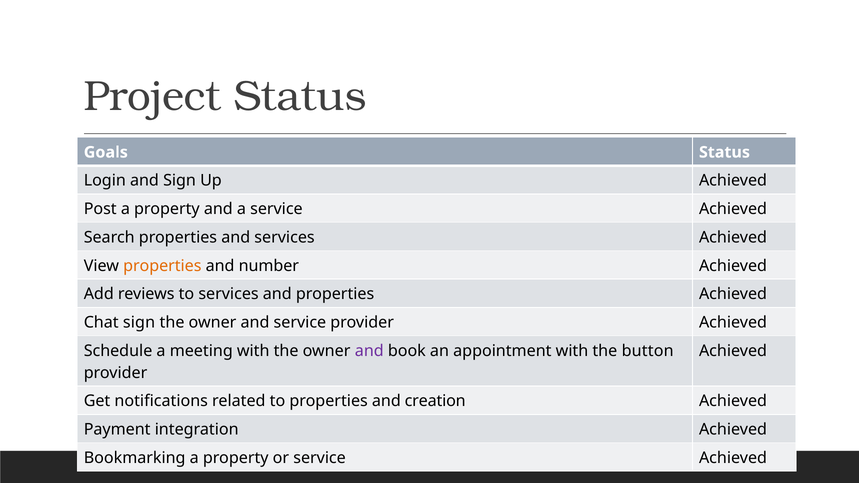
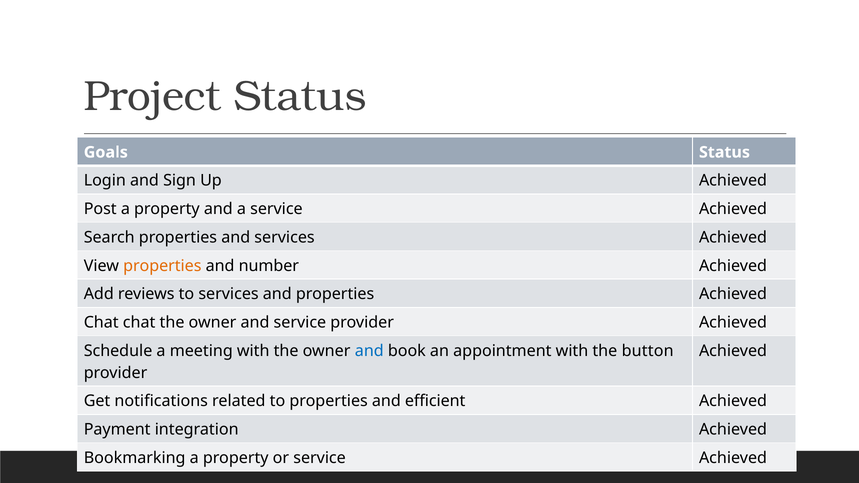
Chat sign: sign -> chat
and at (369, 351) colour: purple -> blue
creation: creation -> efficient
